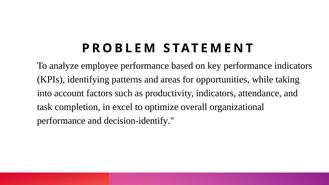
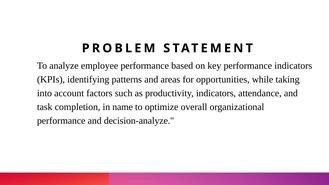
excel: excel -> name
decision-identify: decision-identify -> decision-analyze
